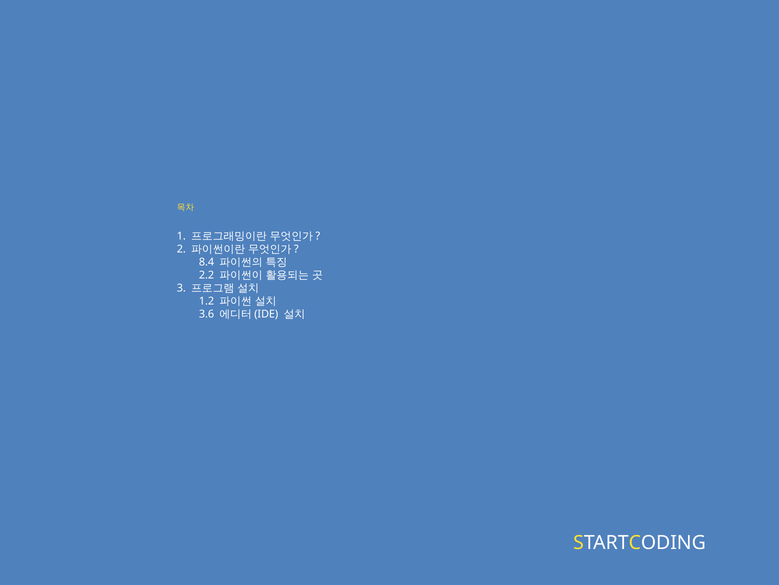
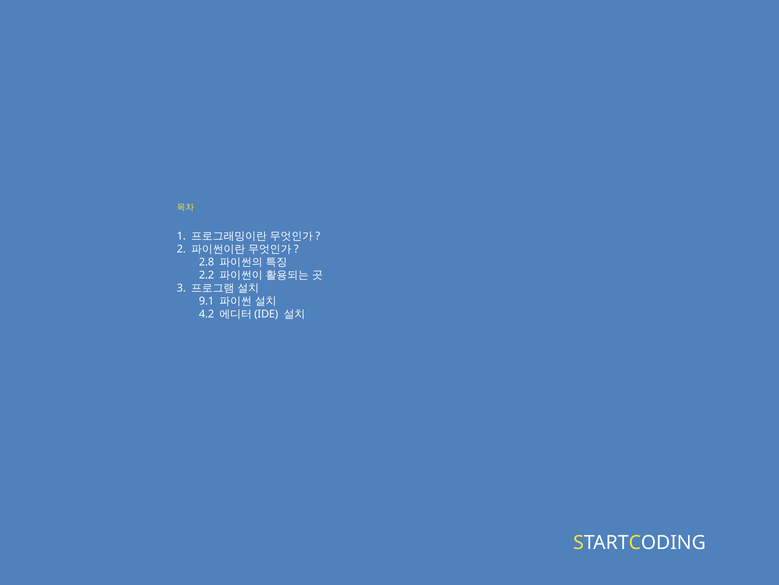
8.4: 8.4 -> 2.8
1.2: 1.2 -> 9.1
3.6: 3.6 -> 4.2
